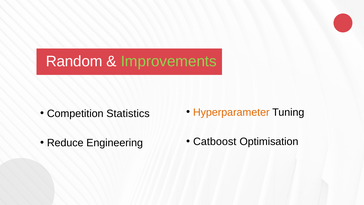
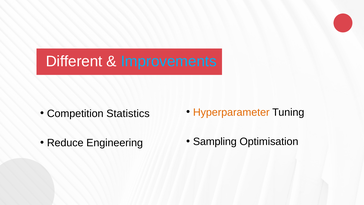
Random: Random -> Different
Improvements colour: light green -> light blue
Catboost: Catboost -> Sampling
